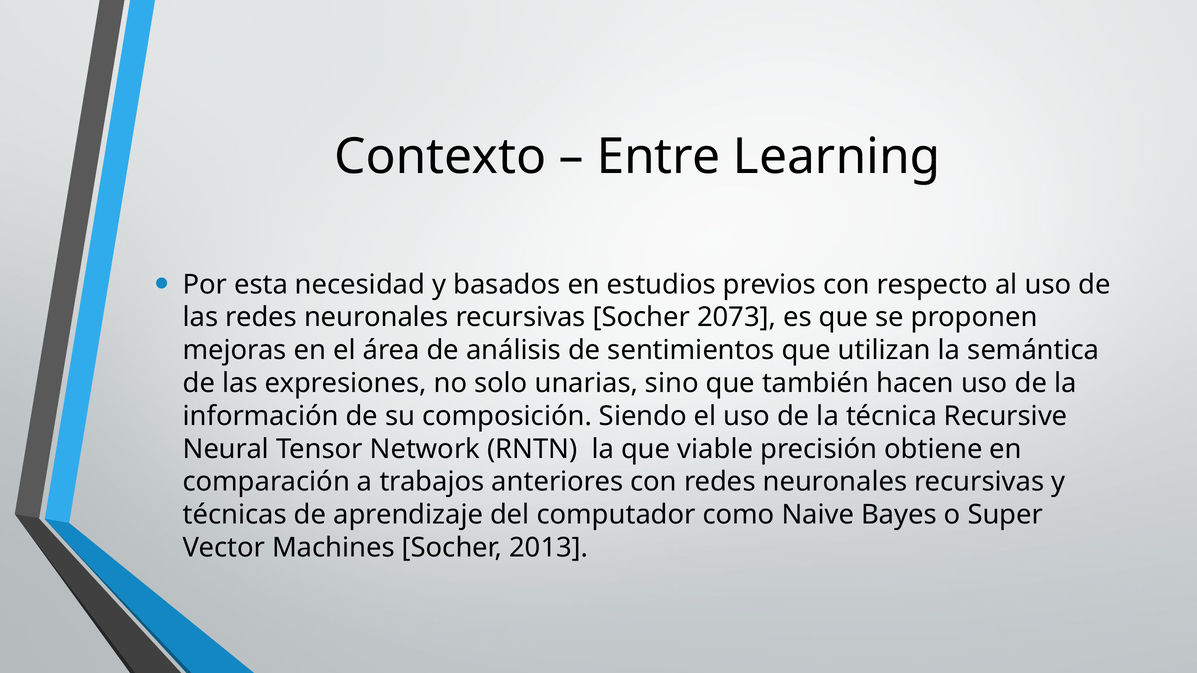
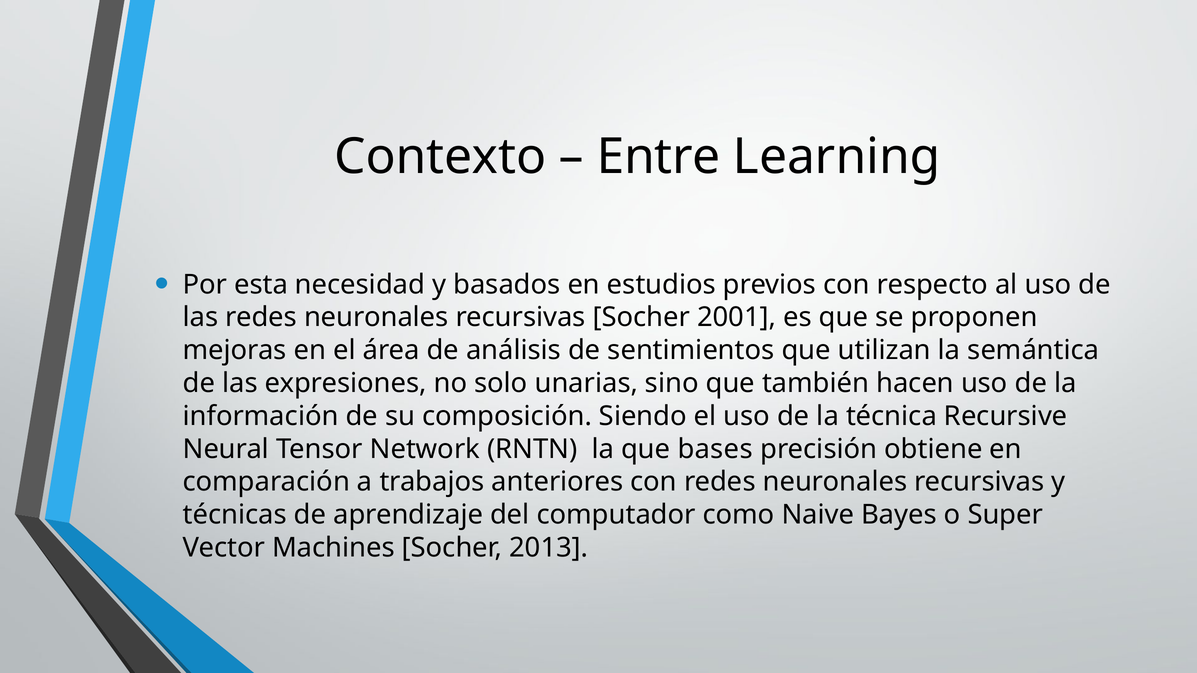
2073: 2073 -> 2001
viable: viable -> bases
